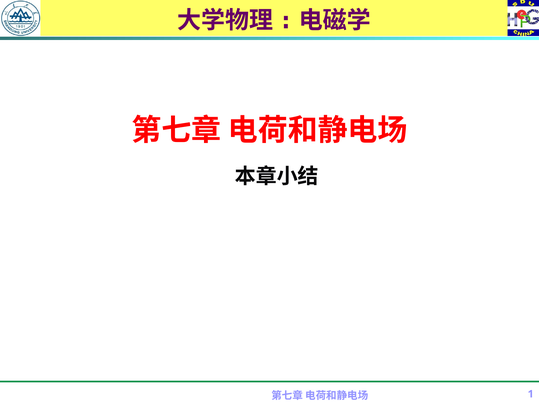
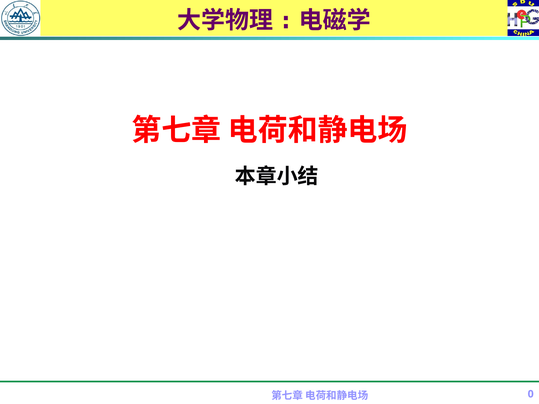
1: 1 -> 0
